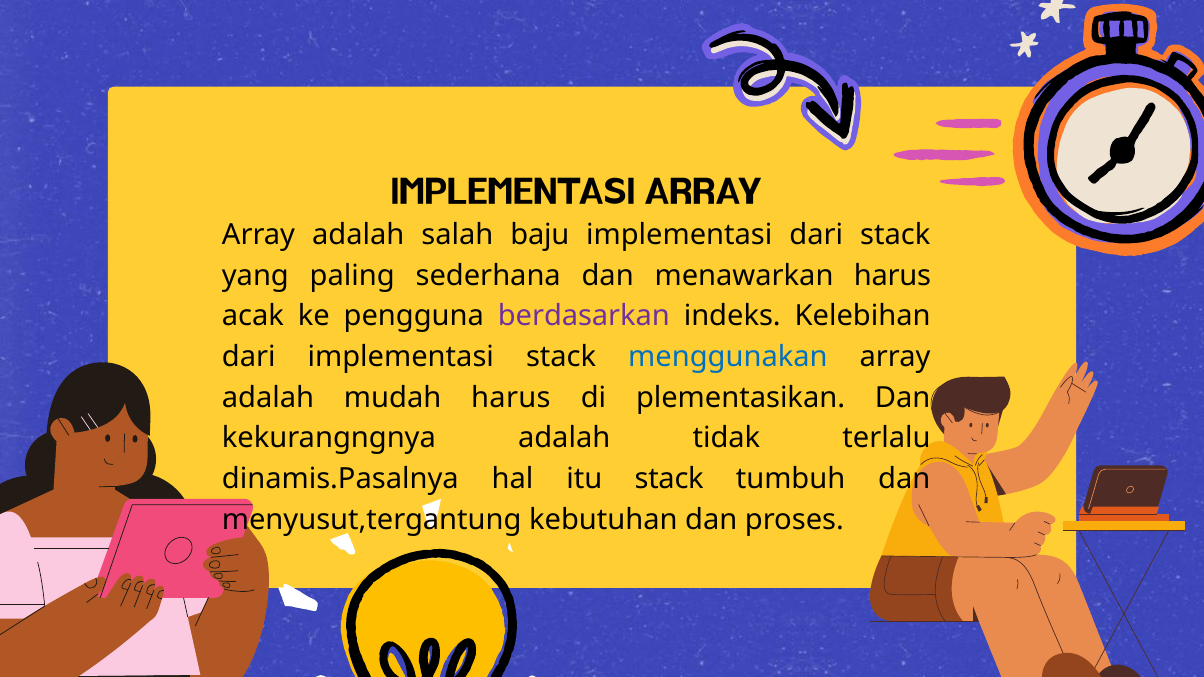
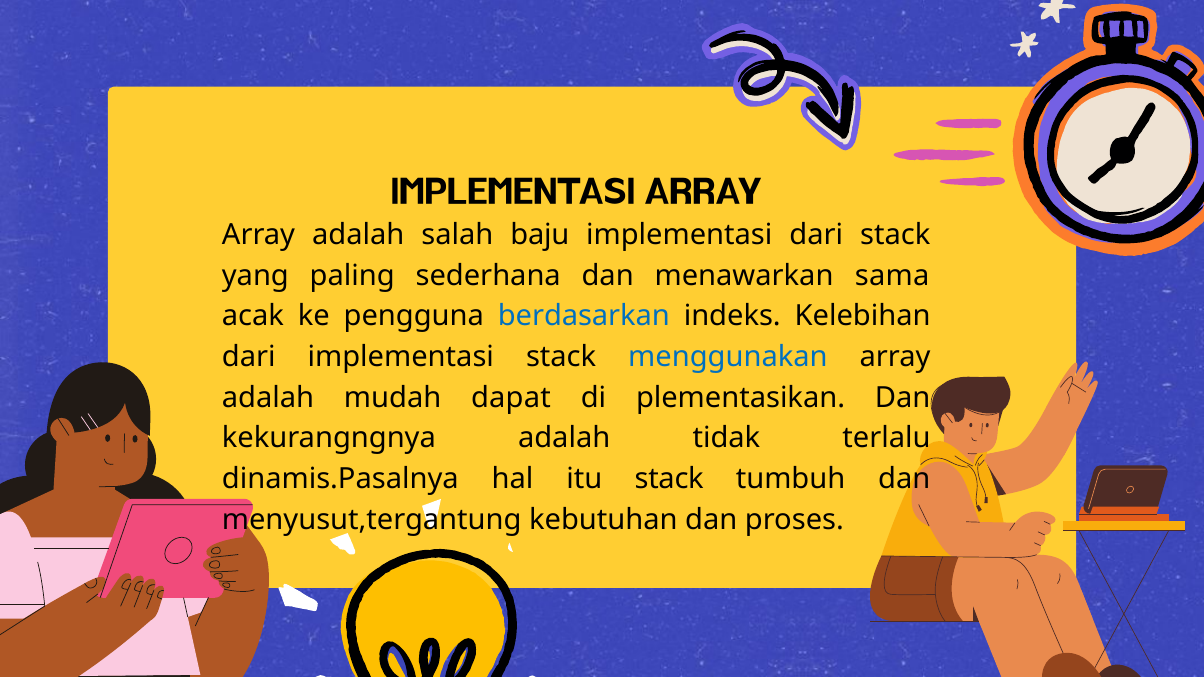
menawarkan harus: harus -> sama
berdasarkan colour: purple -> blue
mudah harus: harus -> dapat
